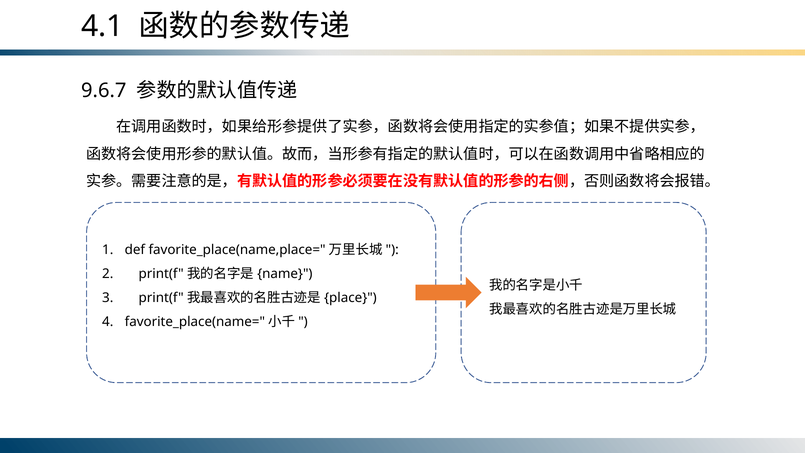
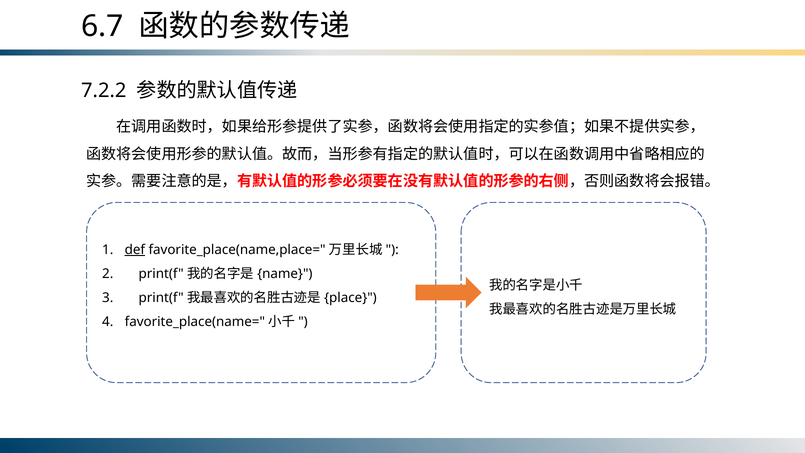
4.1: 4.1 -> 6.7
9.6.7: 9.6.7 -> 7.2.2
def underline: none -> present
